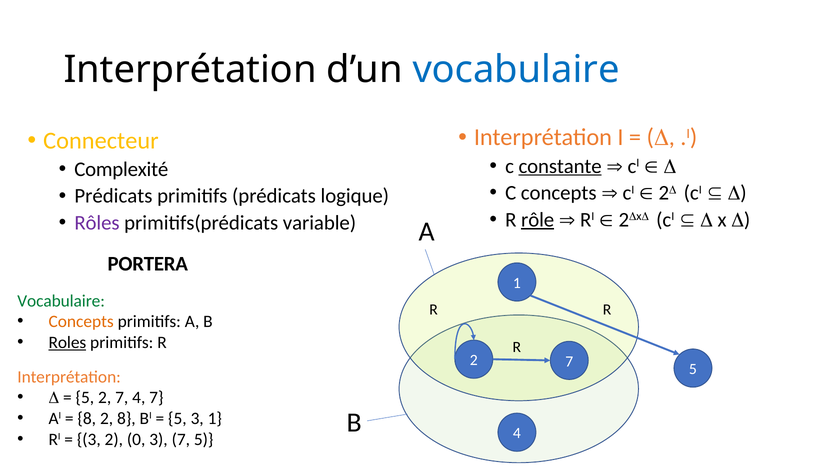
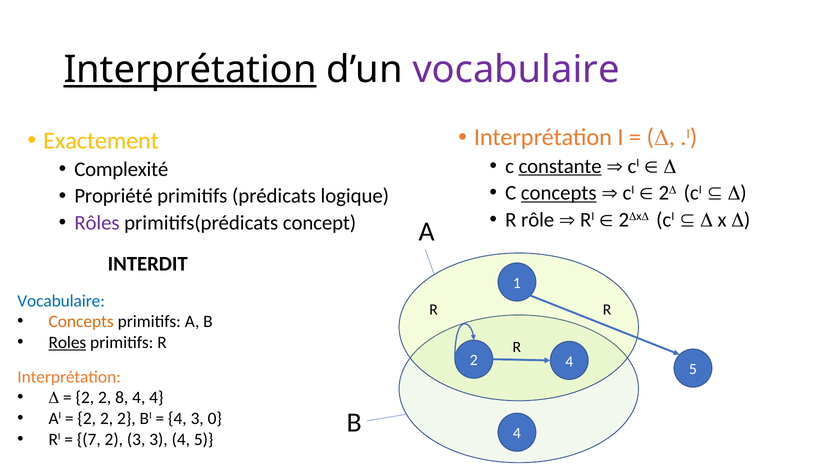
Interprétation at (190, 70) underline: none -> present
vocabulaire at (516, 70) colour: blue -> purple
Connecteur: Connecteur -> Exactement
concepts at (559, 193) underline: none -> present
Prédicats at (113, 196): Prédicats -> Propriété
rôle underline: present -> none
variable: variable -> concept
PORTERA: PORTERA -> INTERDIT
Vocabulaire at (61, 301) colour: green -> blue
7 at (569, 362): 7 -> 4
5 at (85, 398): 5 -> 2
7 at (122, 398): 7 -> 8
7 at (156, 398): 7 -> 4
8 at (87, 419): 8 -> 2
8 at (126, 419): 8 -> 2
5 at (177, 419): 5 -> 4
3 1: 1 -> 0
3 at (89, 440): 3 -> 7
2 0: 0 -> 3
3 7: 7 -> 4
